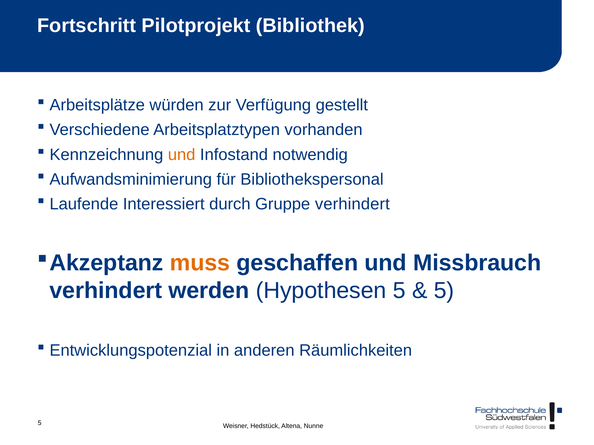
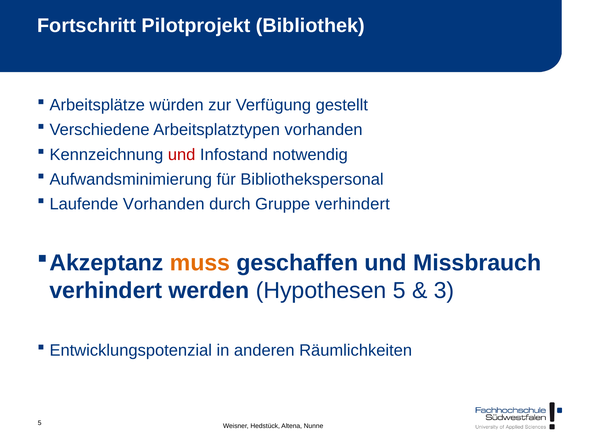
und at (182, 155) colour: orange -> red
Laufende Interessiert: Interessiert -> Vorhanden
5 at (444, 291): 5 -> 3
